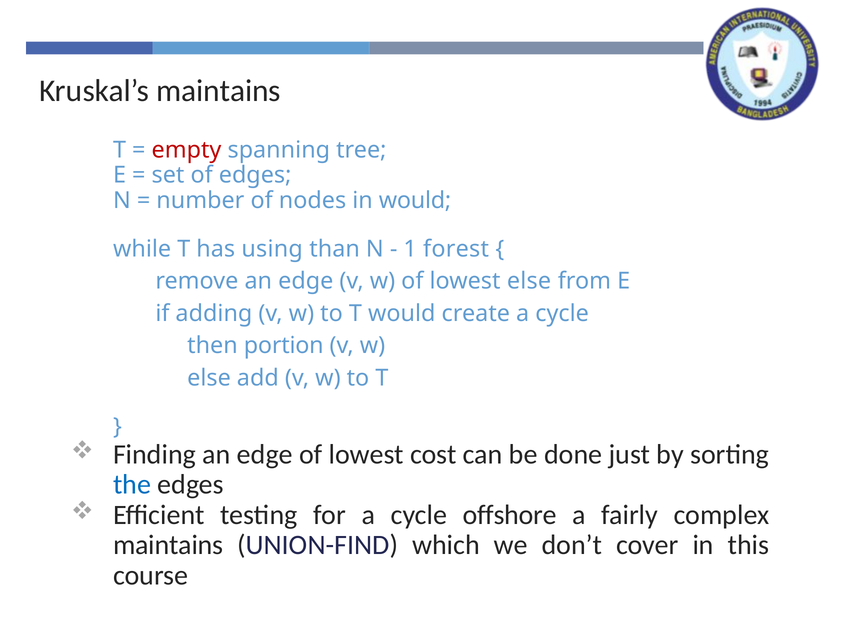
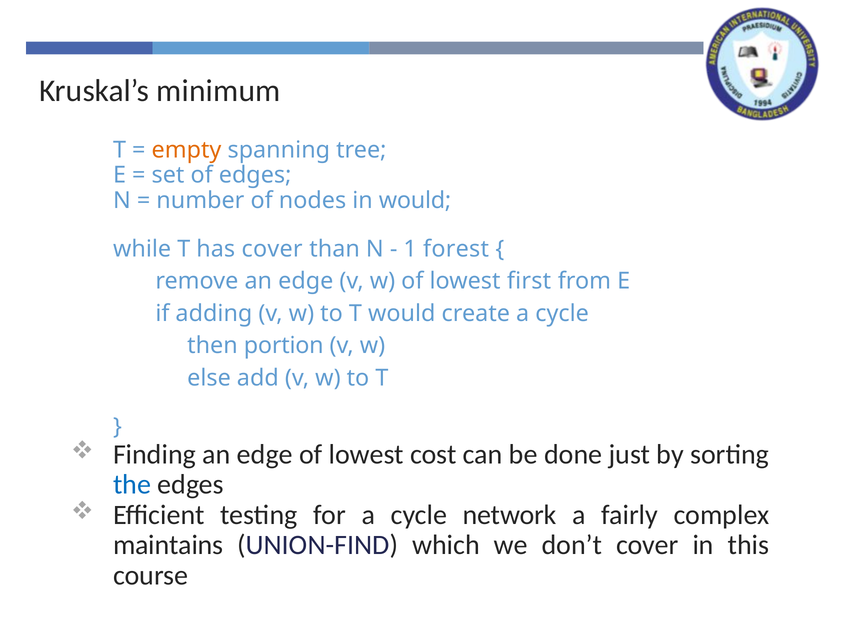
Kruskal’s maintains: maintains -> minimum
empty colour: red -> orange
has using: using -> cover
lowest else: else -> first
offshore: offshore -> network
